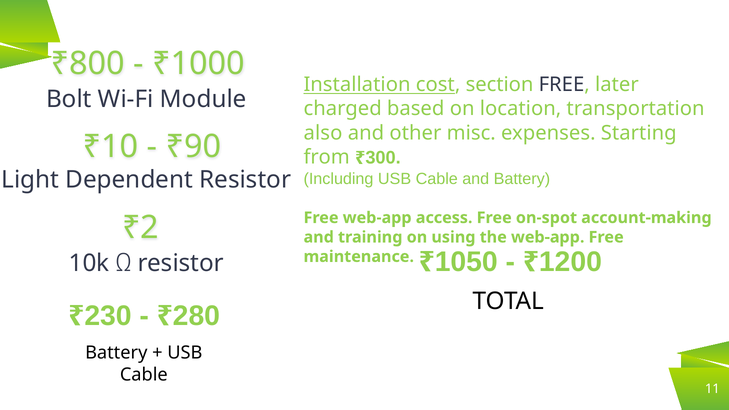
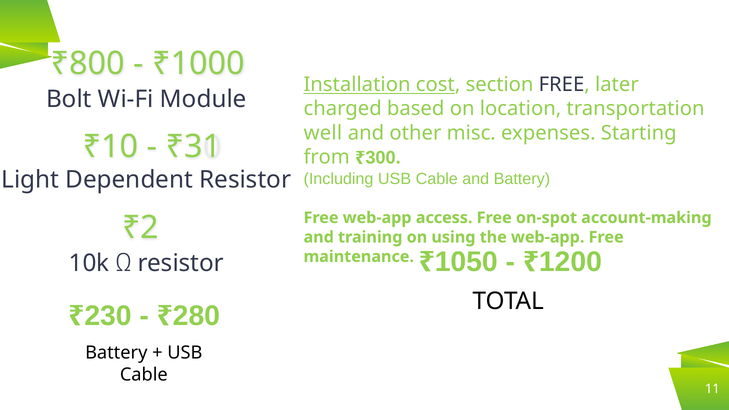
also: also -> well
₹90: ₹90 -> ₹31
